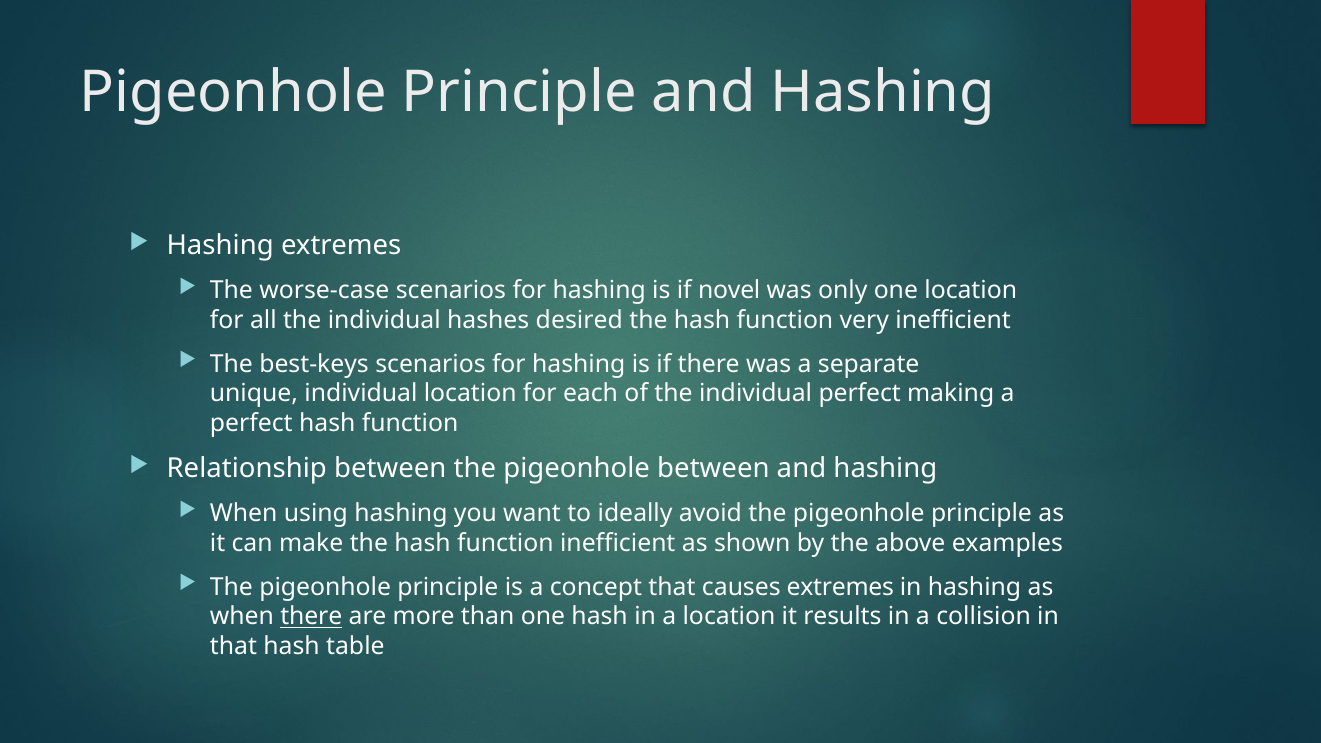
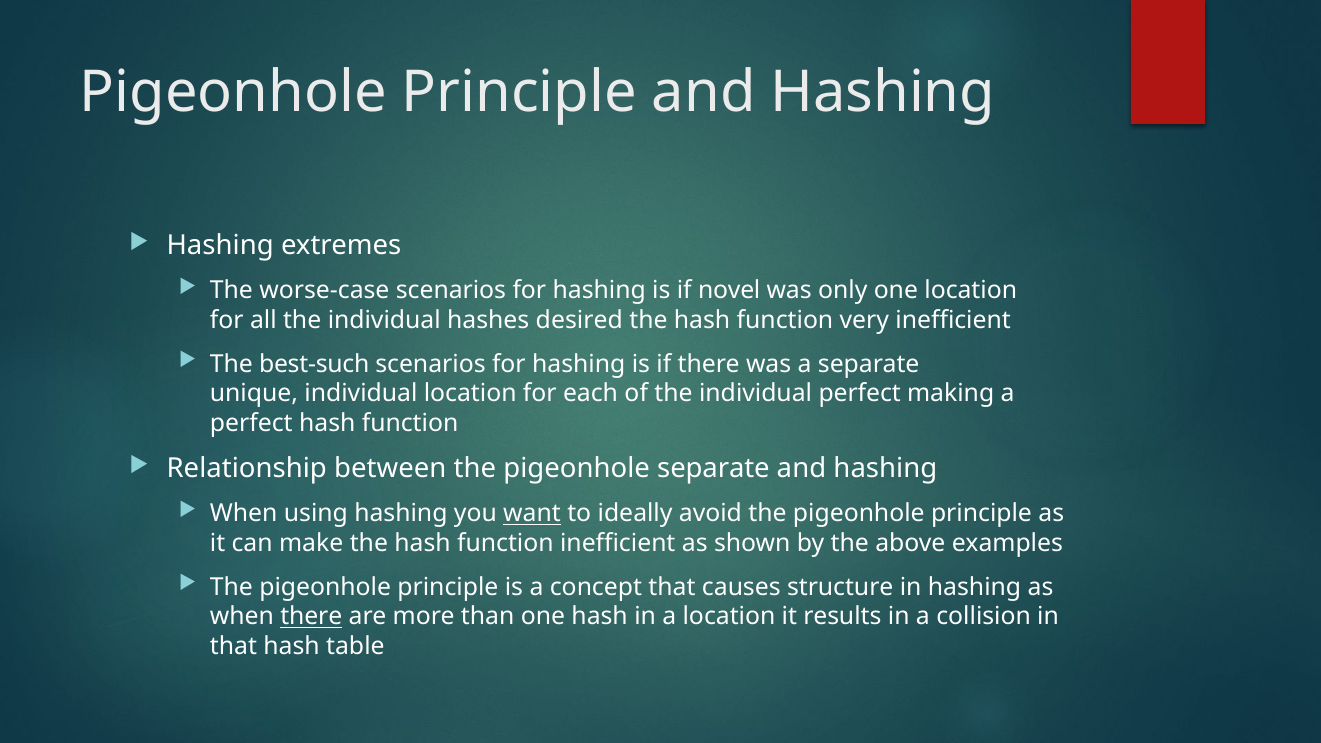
best-keys: best-keys -> best-such
pigeonhole between: between -> separate
want underline: none -> present
causes extremes: extremes -> structure
